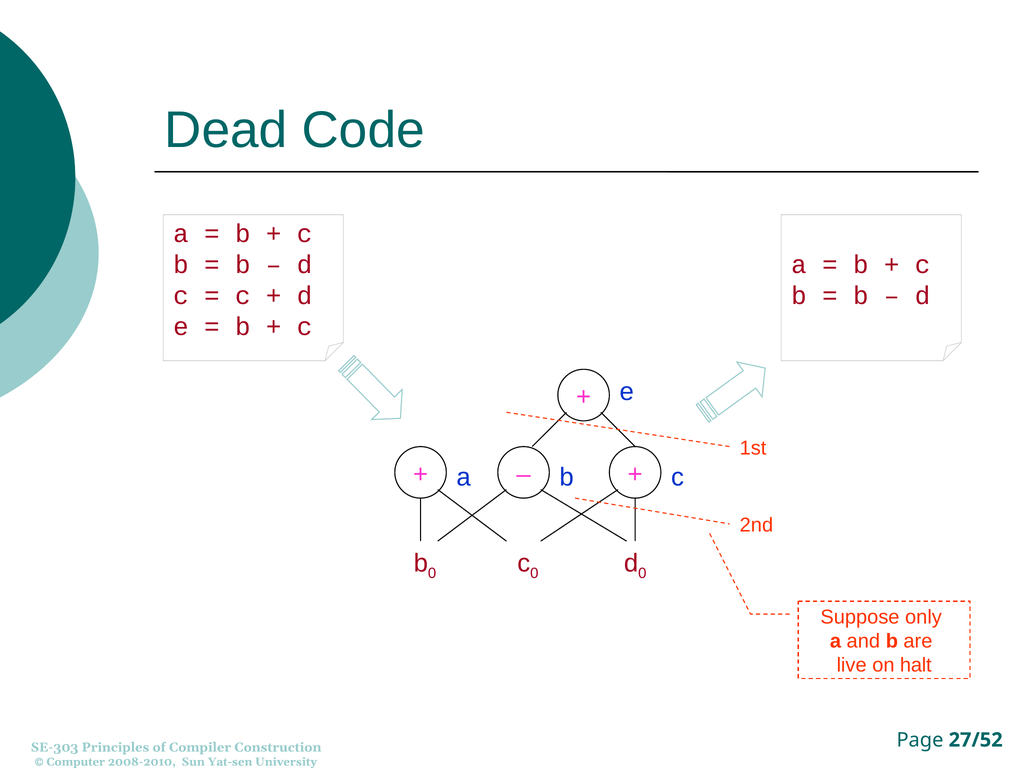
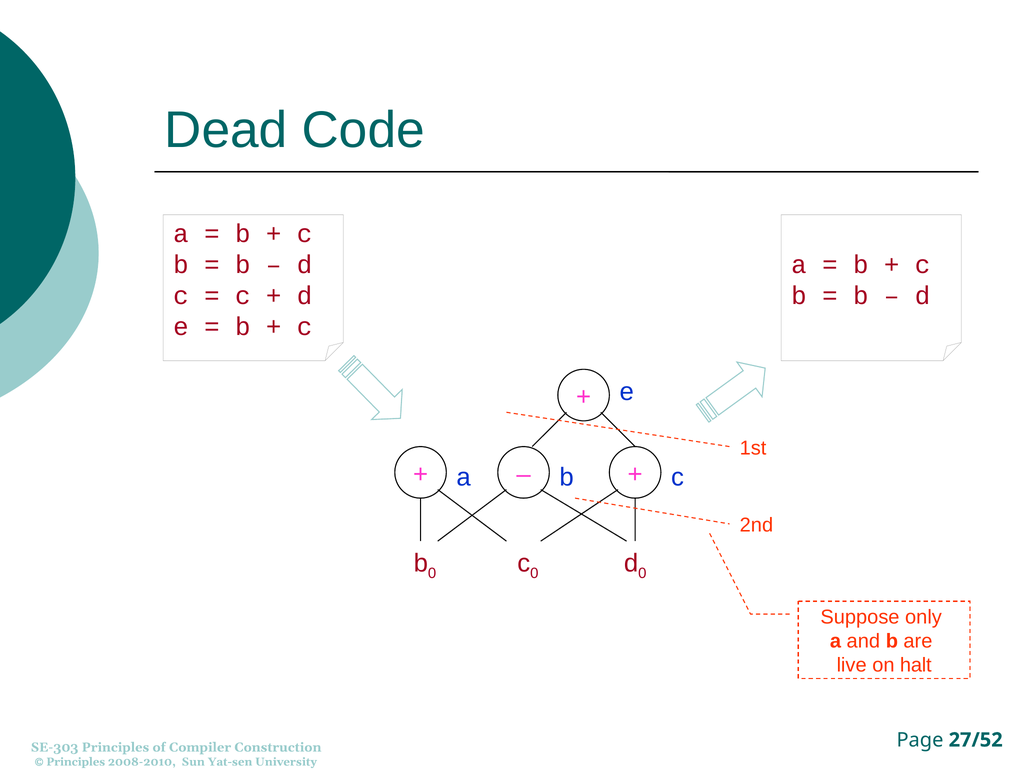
Computer at (76, 761): Computer -> Principles
